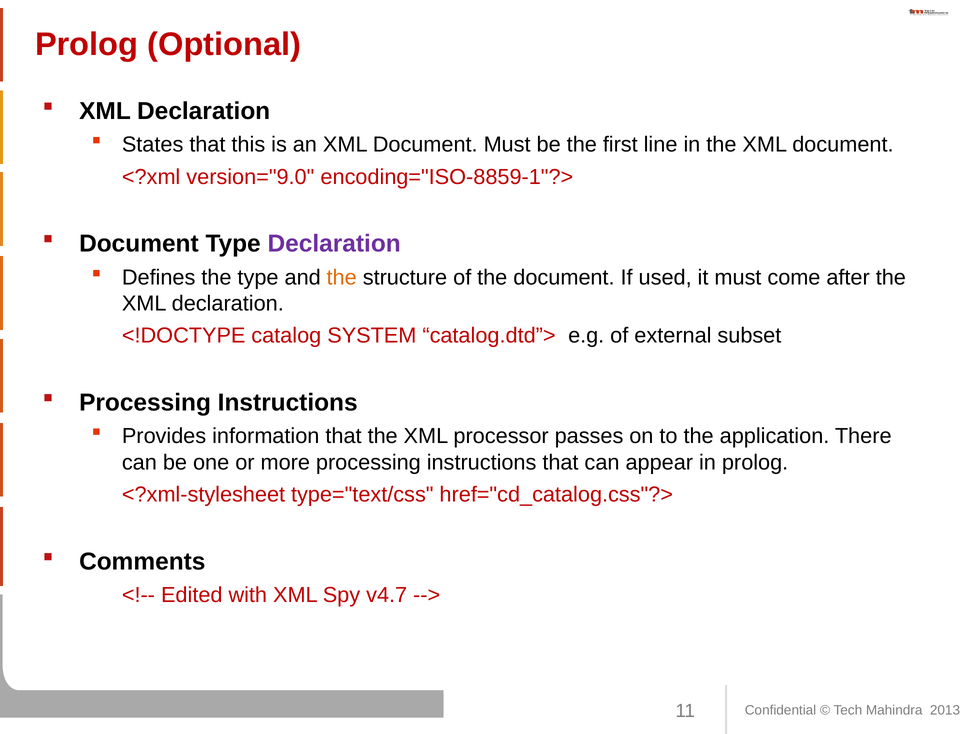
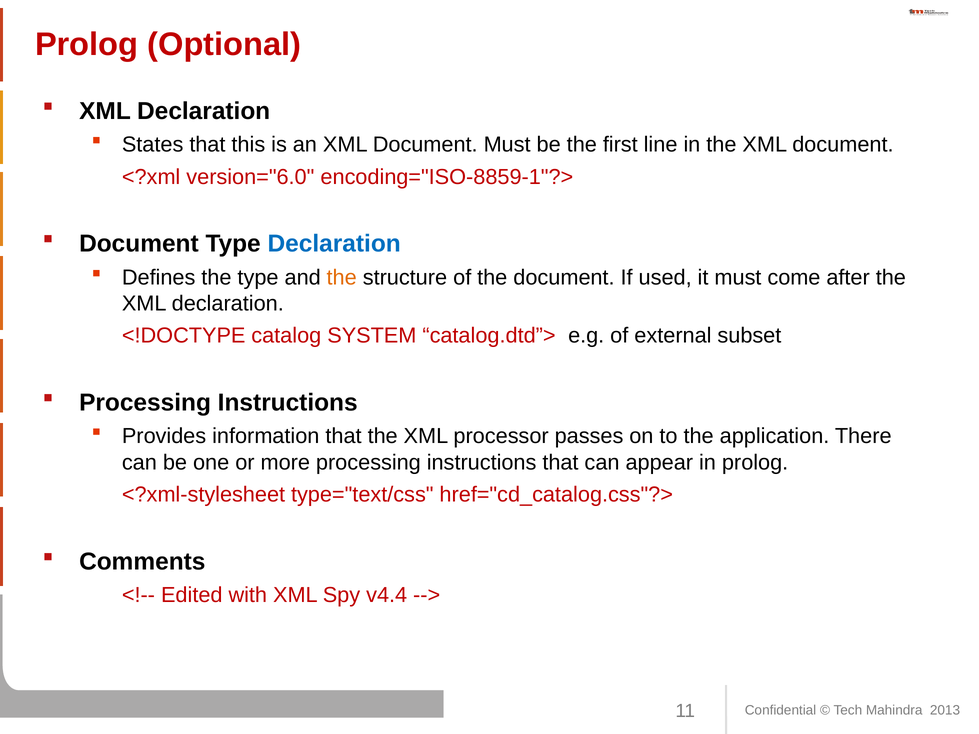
version="9.0: version="9.0 -> version="6.0
Declaration at (334, 244) colour: purple -> blue
v4.7: v4.7 -> v4.4
